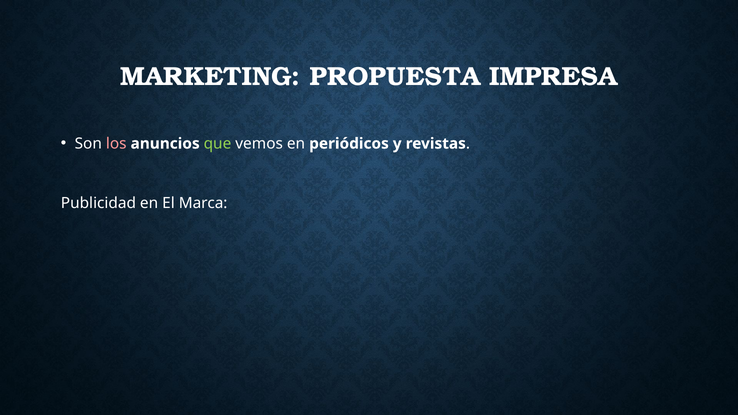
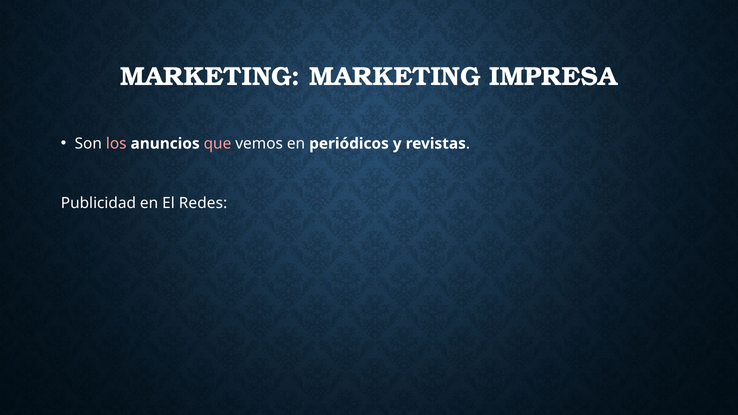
MARKETING PROPUESTA: PROPUESTA -> MARKETING
que colour: light green -> pink
Marca: Marca -> Redes
